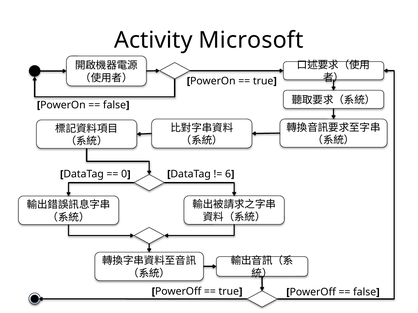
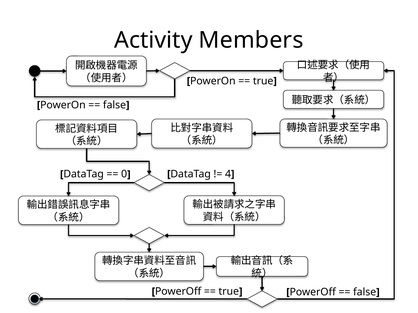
Microsoft: Microsoft -> Members
6: 6 -> 4
